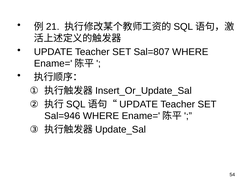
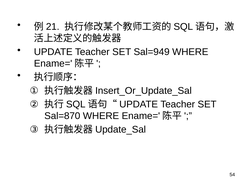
Sal=807: Sal=807 -> Sal=949
Sal=946: Sal=946 -> Sal=870
